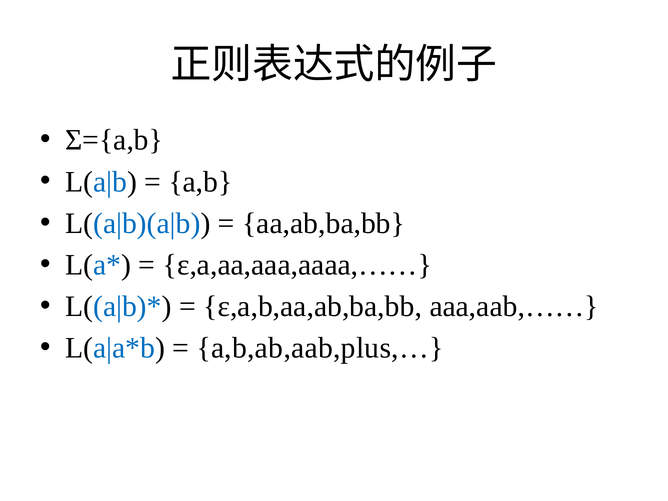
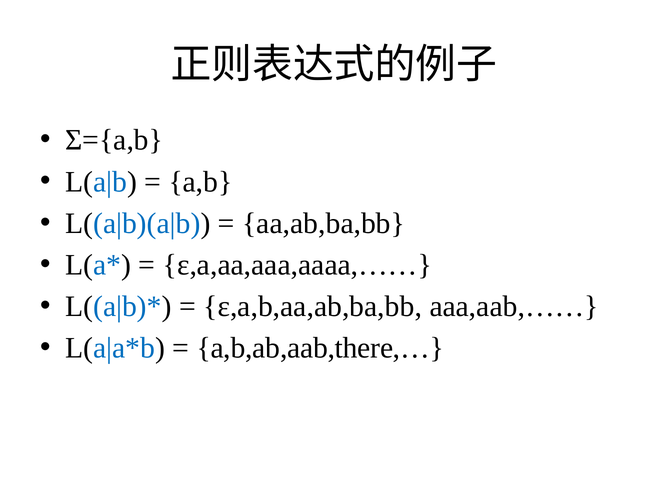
a,b,ab,aab,plus,…: a,b,ab,aab,plus,… -> a,b,ab,aab,there,…
